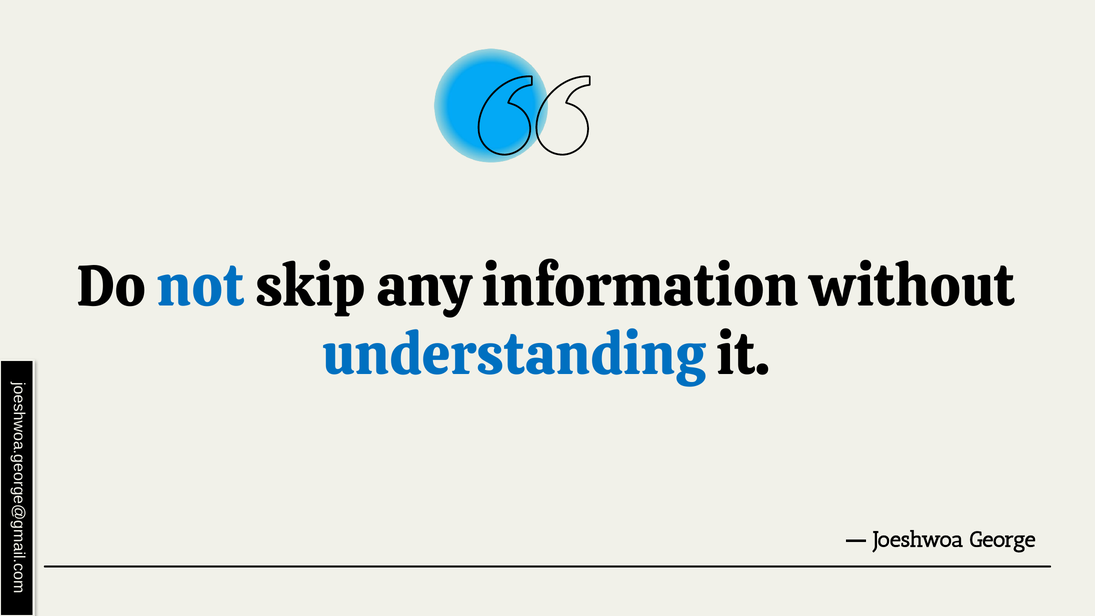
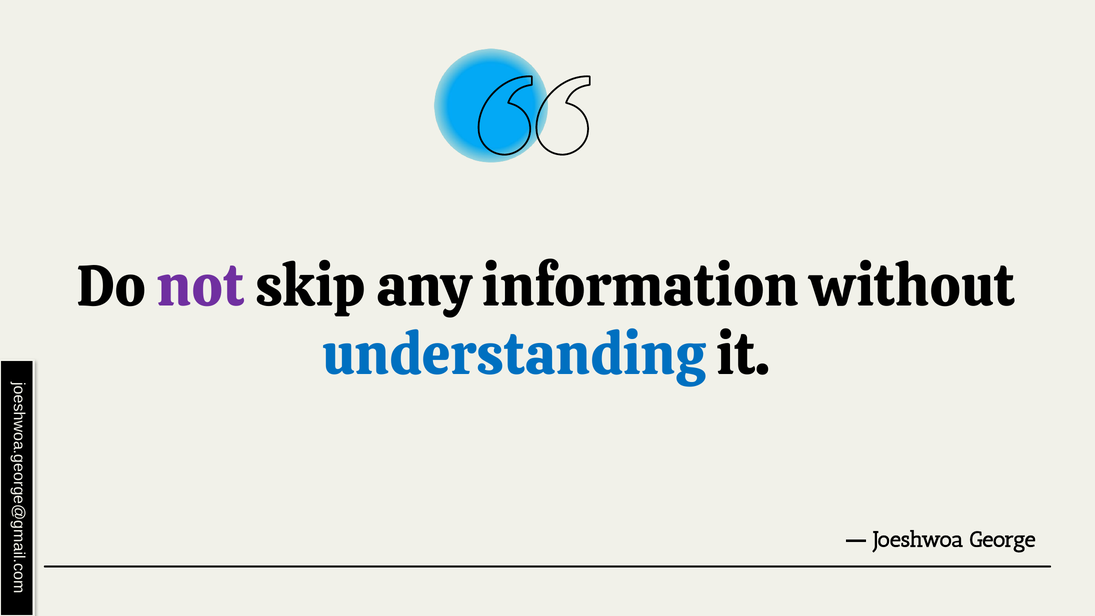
not colour: blue -> purple
